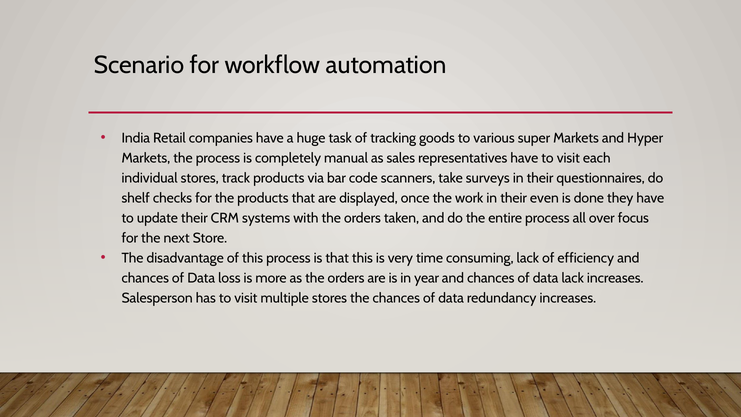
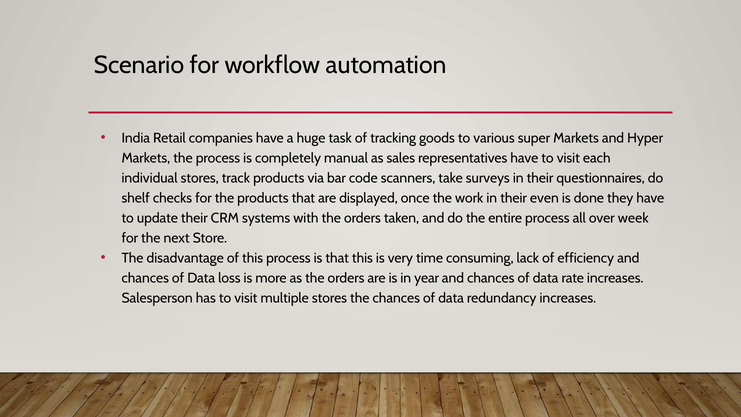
focus: focus -> week
data lack: lack -> rate
